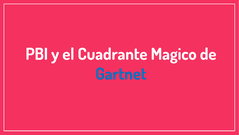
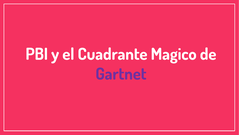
Gartnet colour: blue -> purple
